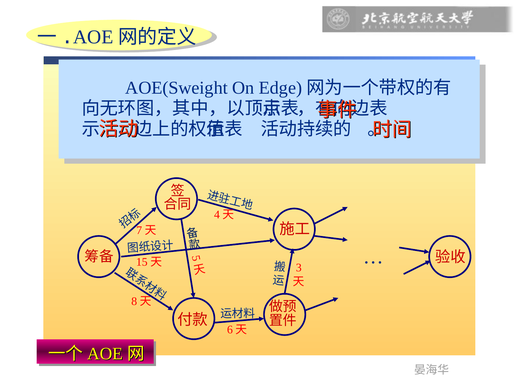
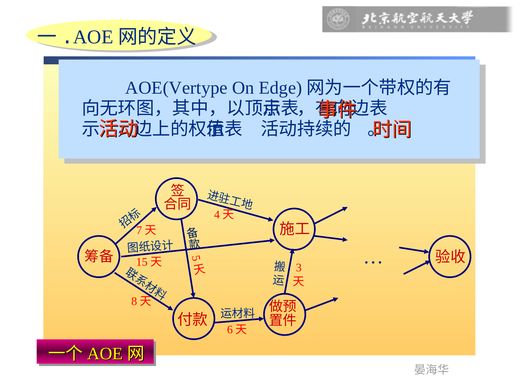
AOE(Sweight: AOE(Sweight -> AOE(Vertype
